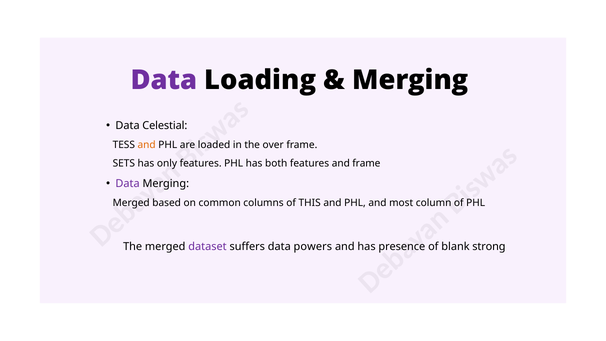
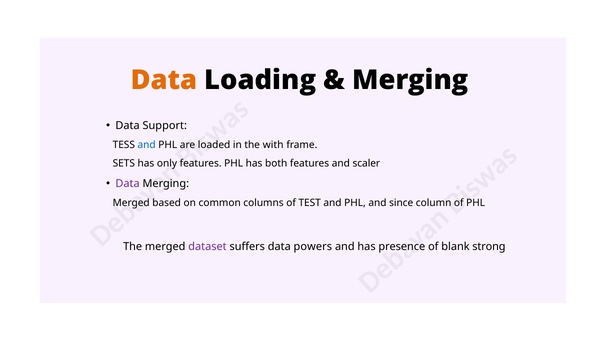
Data at (164, 80) colour: purple -> orange
Celestial: Celestial -> Support
and at (147, 145) colour: orange -> blue
over: over -> with
and frame: frame -> scaler
THIS: THIS -> TEST
most: most -> since
